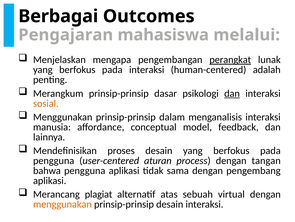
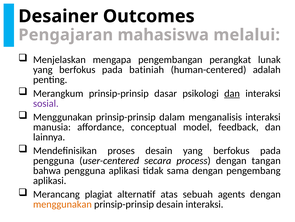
Berbagai: Berbagai -> Desainer
perangkat underline: present -> none
pada interaksi: interaksi -> batiniah
sosial colour: orange -> purple
aturan: aturan -> secara
virtual: virtual -> agents
